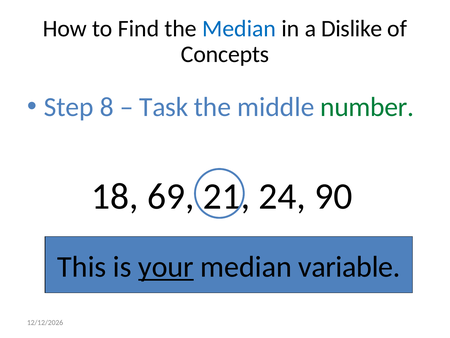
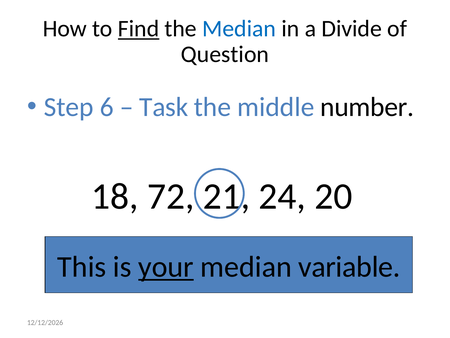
Find underline: none -> present
Dislike: Dislike -> Divide
Concepts: Concepts -> Question
8: 8 -> 6
number colour: green -> black
69: 69 -> 72
90: 90 -> 20
